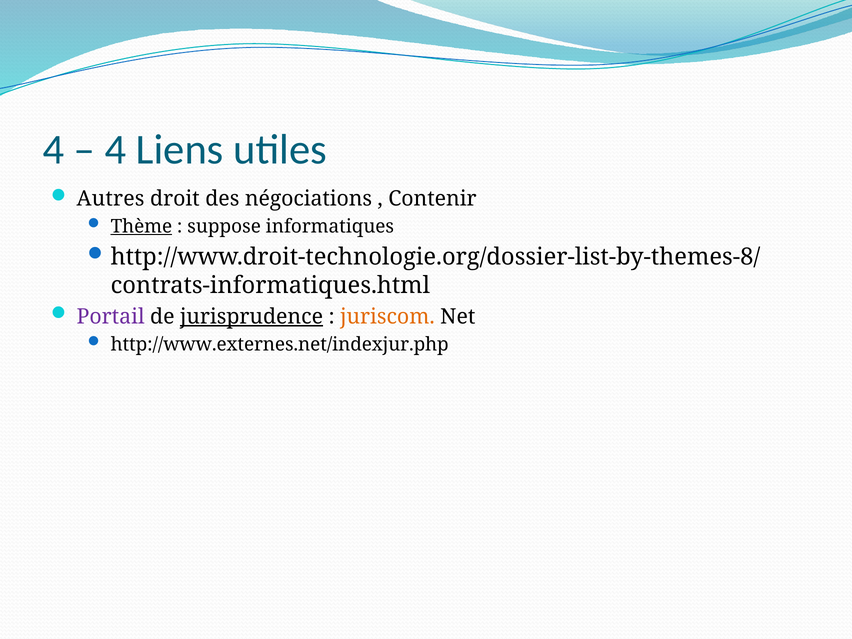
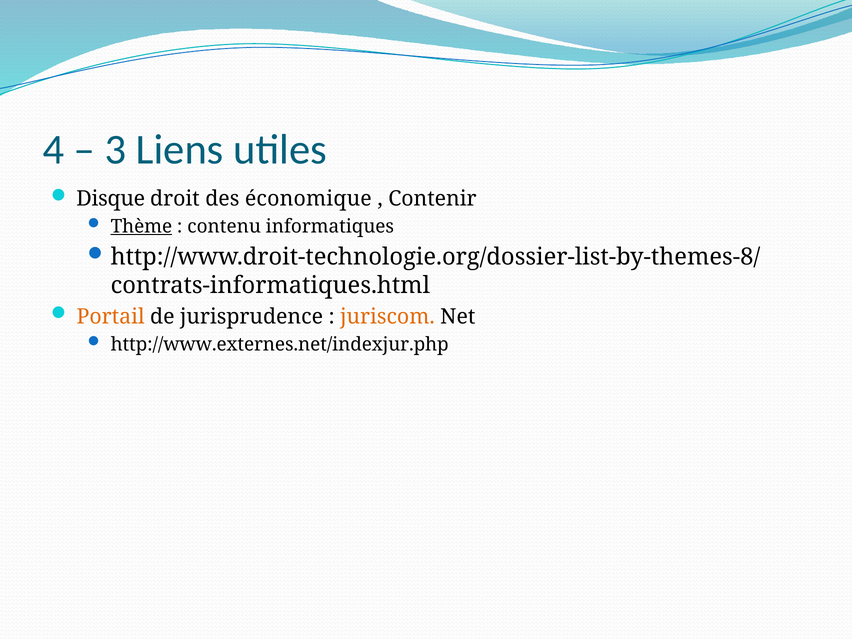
4 at (115, 149): 4 -> 3
Autres: Autres -> Disque
négociations: négociations -> économique
suppose: suppose -> contenu
Portail colour: purple -> orange
jurisprudence underline: present -> none
